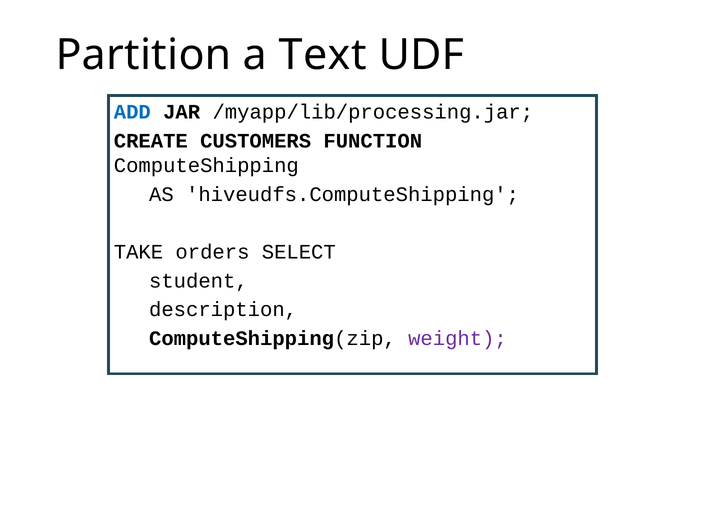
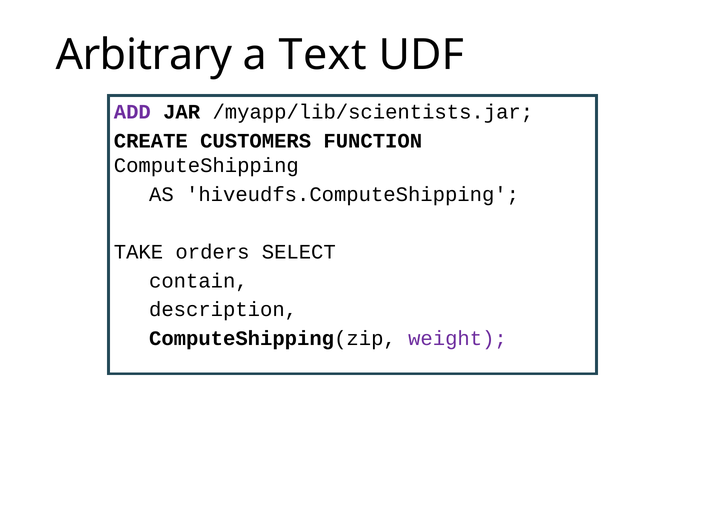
Partition: Partition -> Arbitrary
ADD colour: blue -> purple
/myapp/lib/processing.jar: /myapp/lib/processing.jar -> /myapp/lib/scientists.jar
student: student -> contain
